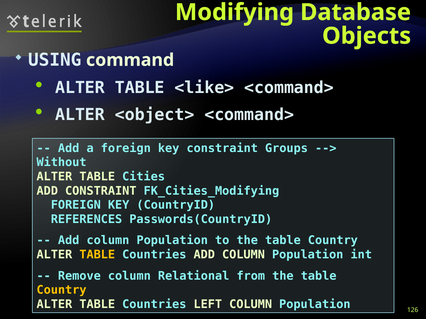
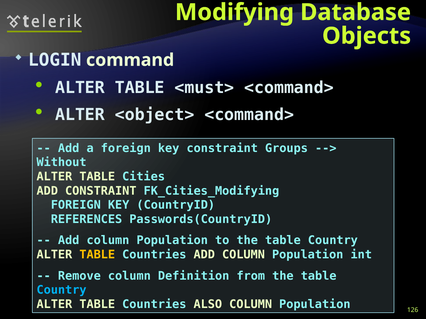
USING: USING -> LOGIN
<like>: <like> -> <must>
Relational: Relational -> Definition
Country at (62, 291) colour: yellow -> light blue
LEFT: LEFT -> ALSO
